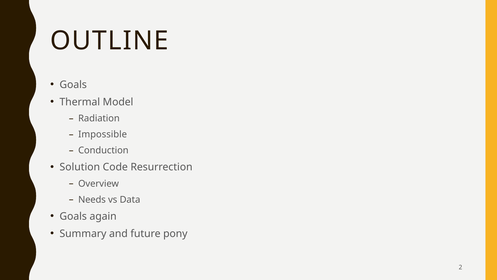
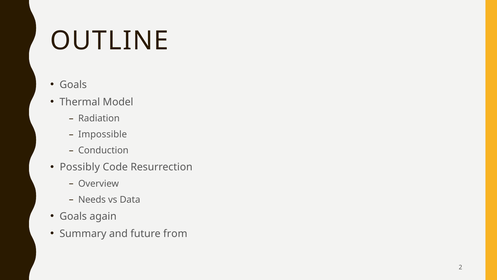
Solution: Solution -> Possibly
pony: pony -> from
